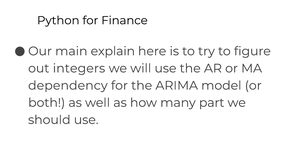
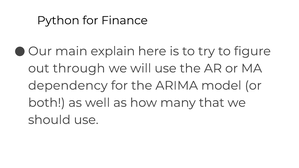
integers: integers -> through
part: part -> that
